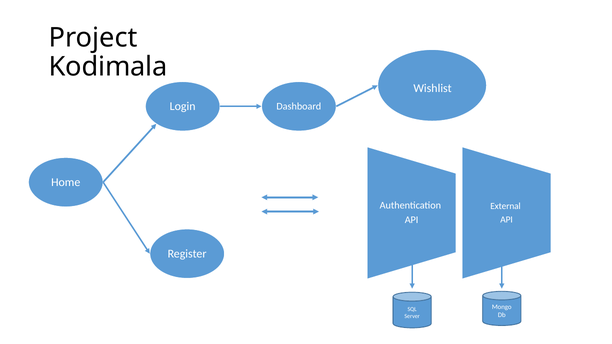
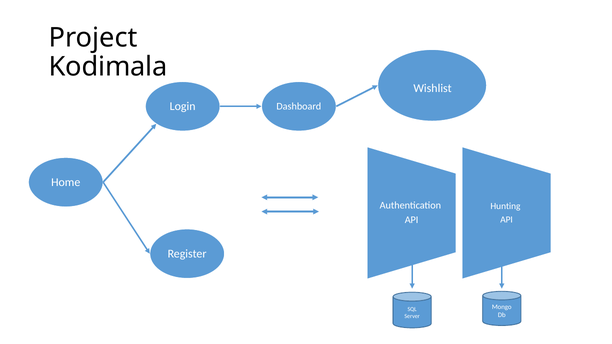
External: External -> Hunting
